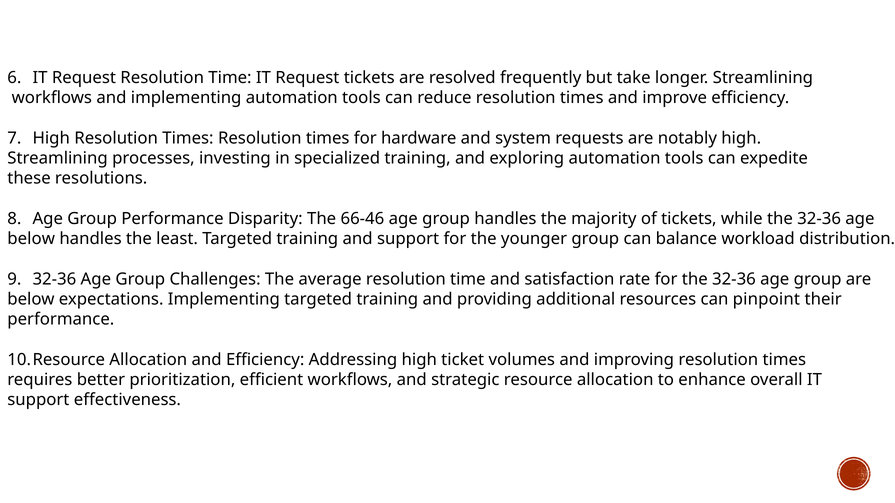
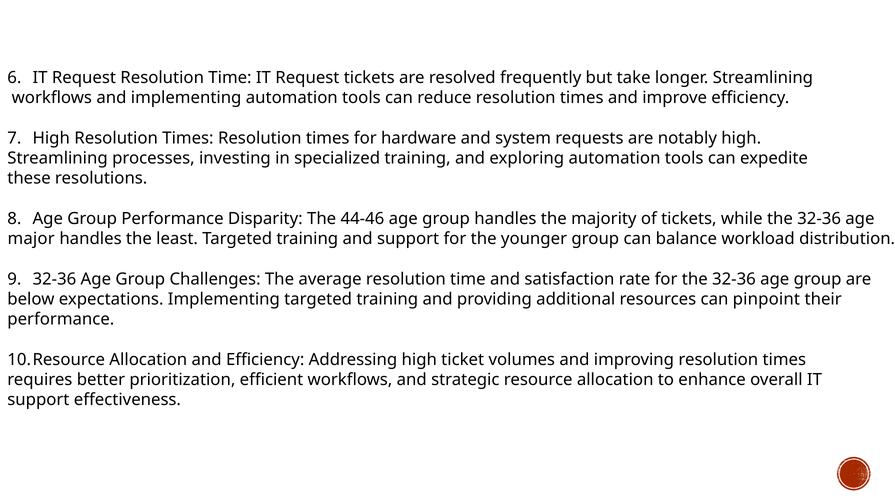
66-46: 66-46 -> 44-46
below at (31, 239): below -> major
